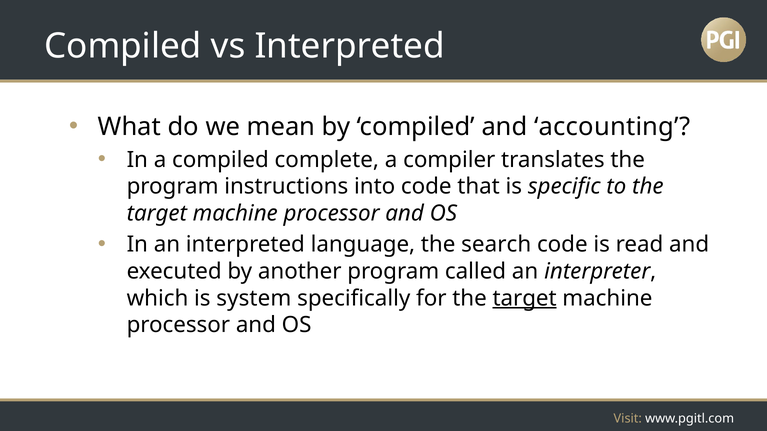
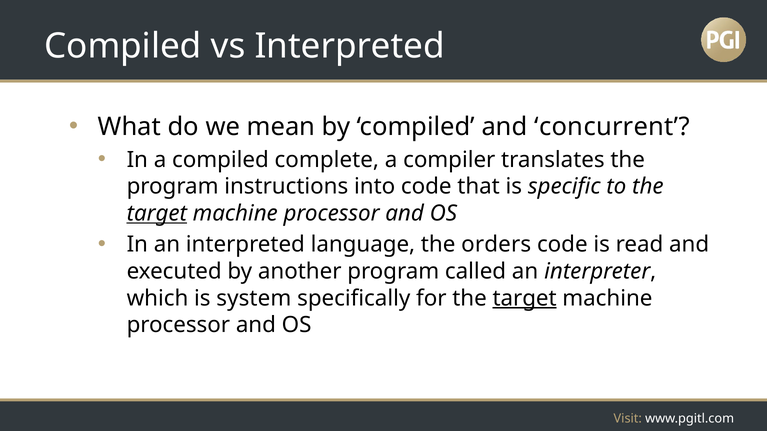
accounting: accounting -> concurrent
target at (157, 214) underline: none -> present
search: search -> orders
